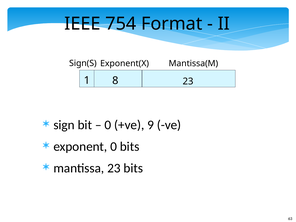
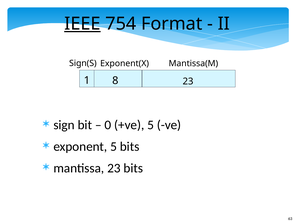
IEEE underline: none -> present
+ve 9: 9 -> 5
exponent 0: 0 -> 5
